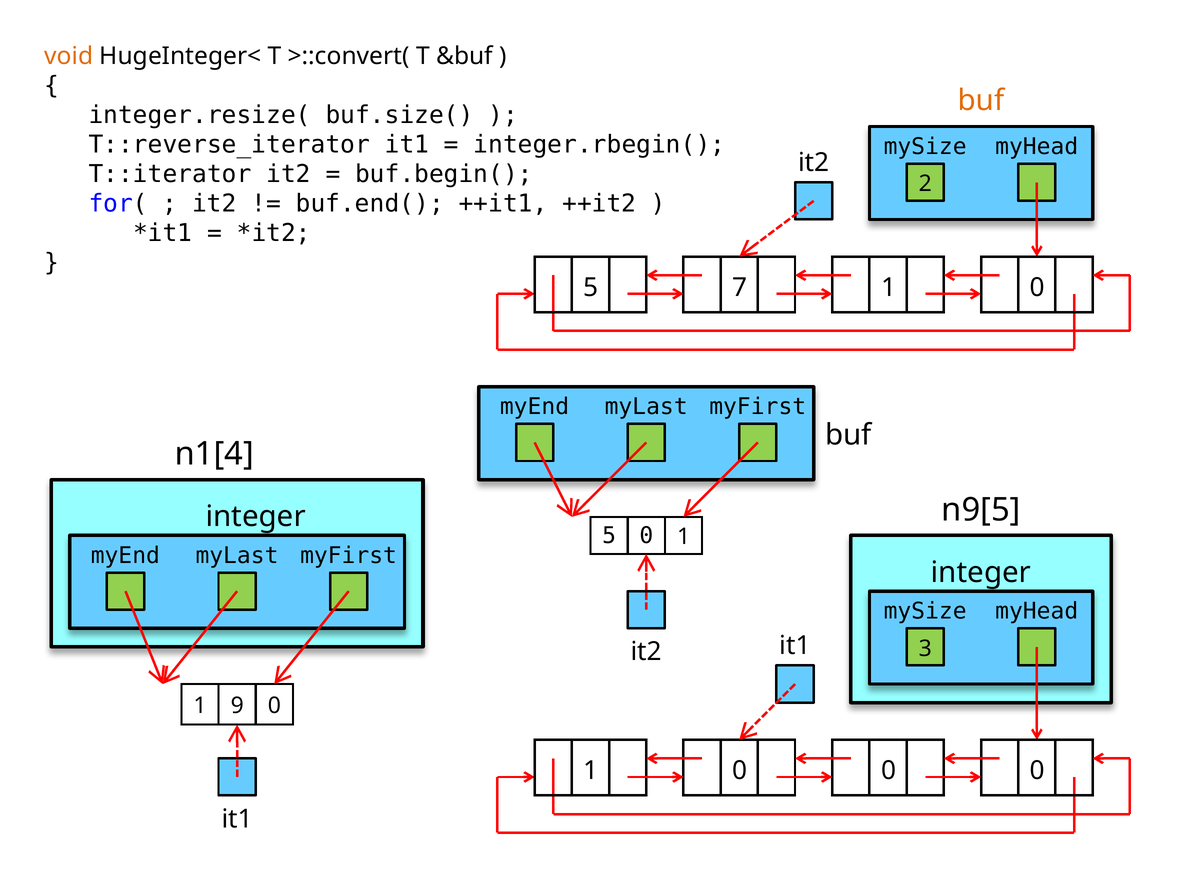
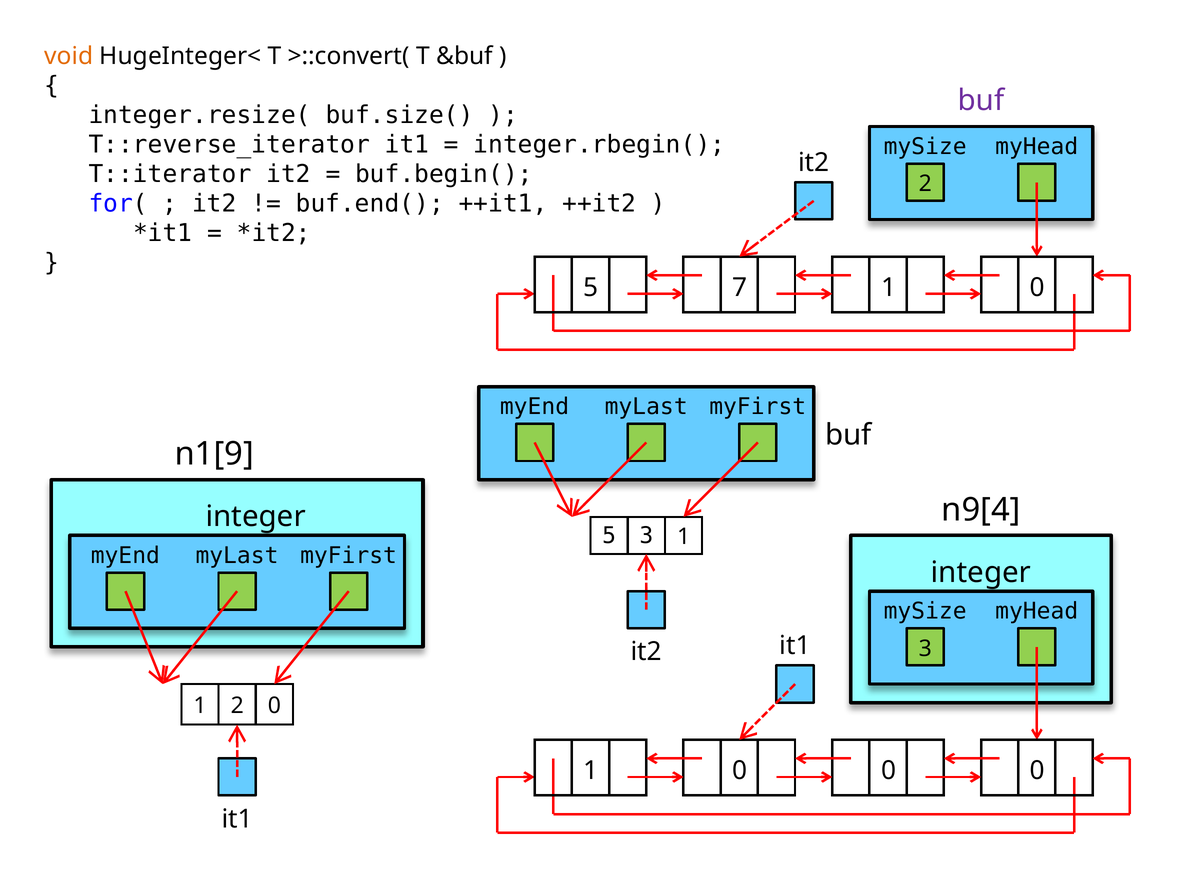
buf at (981, 101) colour: orange -> purple
n1[4: n1[4 -> n1[9
n9[5: n9[5 -> n9[4
5 0: 0 -> 3
1 9: 9 -> 2
